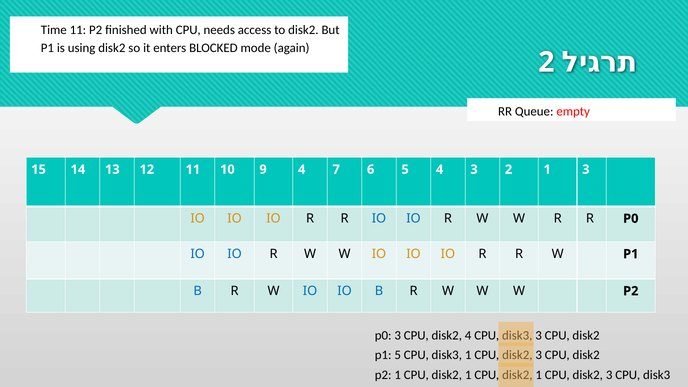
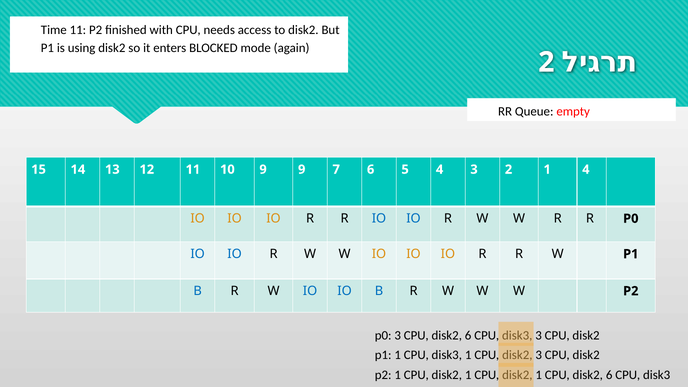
9 4: 4 -> 9
1 3: 3 -> 4
3 CPU disk2 4: 4 -> 6
p1 5: 5 -> 1
3 at (609, 375): 3 -> 6
